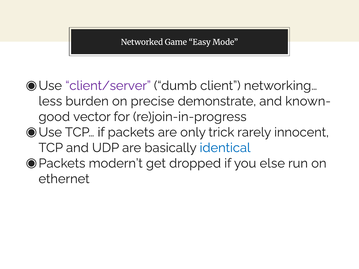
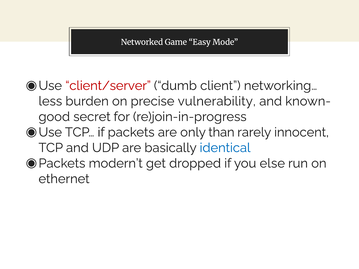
client/server colour: purple -> red
demonstrate: demonstrate -> vulnerability
vector: vector -> secret
trick: trick -> than
